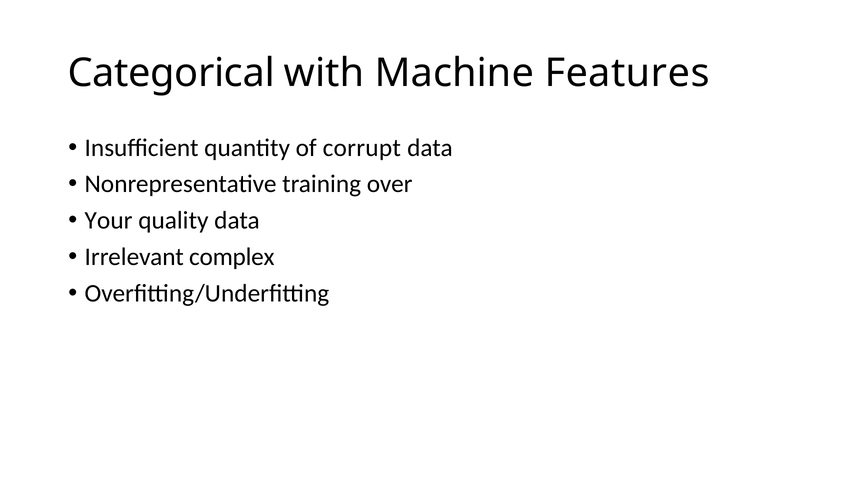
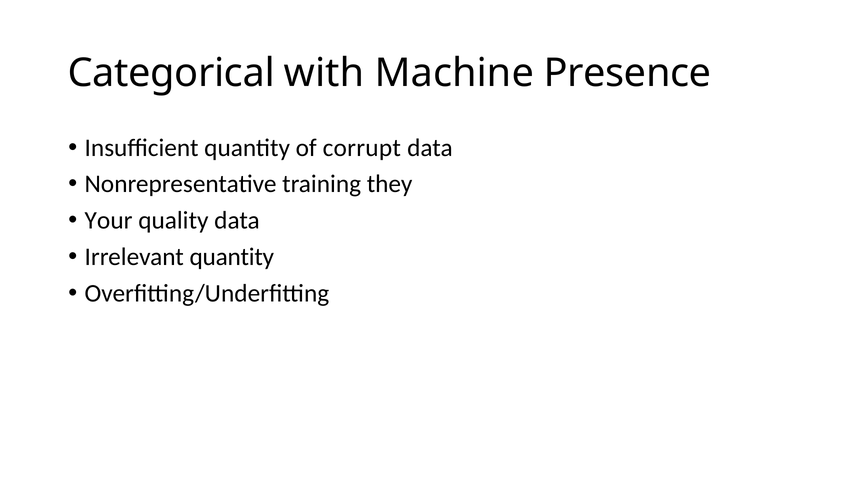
Features: Features -> Presence
over: over -> they
Irrelevant complex: complex -> quantity
